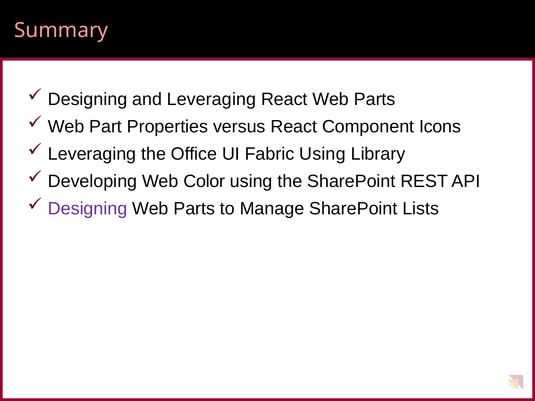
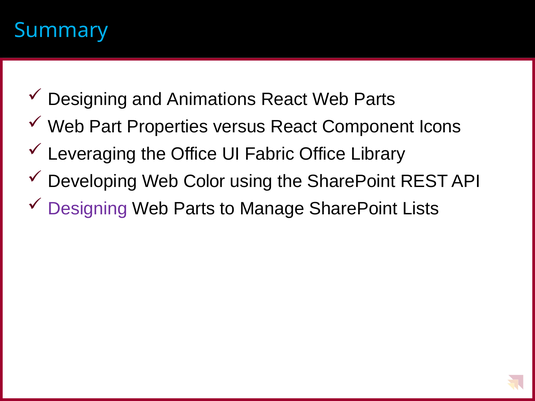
Summary colour: pink -> light blue
and Leveraging: Leveraging -> Animations
Fabric Using: Using -> Office
